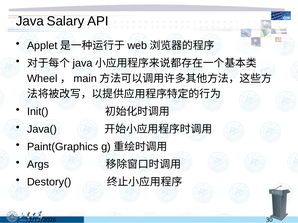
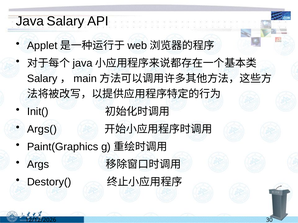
Wheel at (42, 79): Wheel -> Salary
Java(: Java( -> Args(
